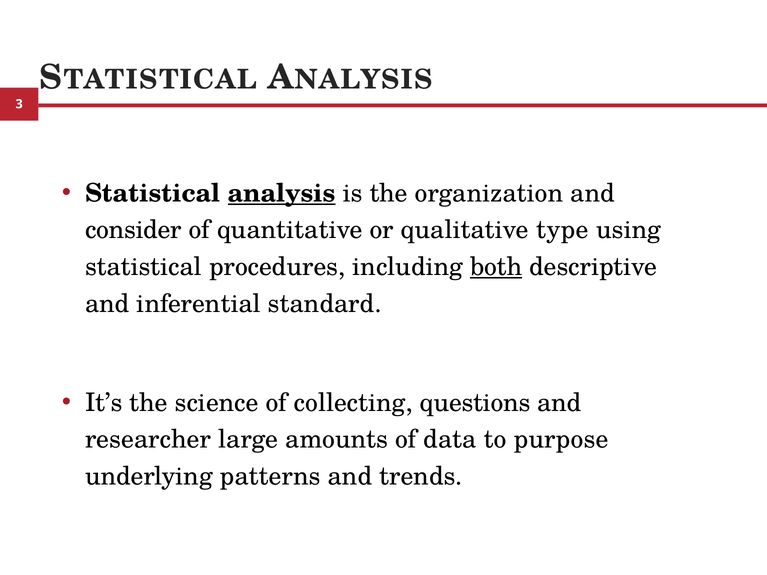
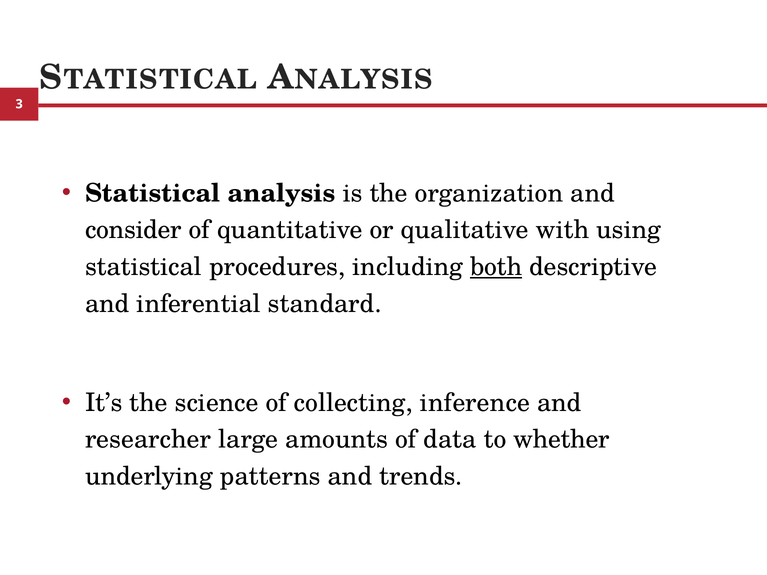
analysis underline: present -> none
type: type -> with
questions: questions -> inference
purpose: purpose -> whether
